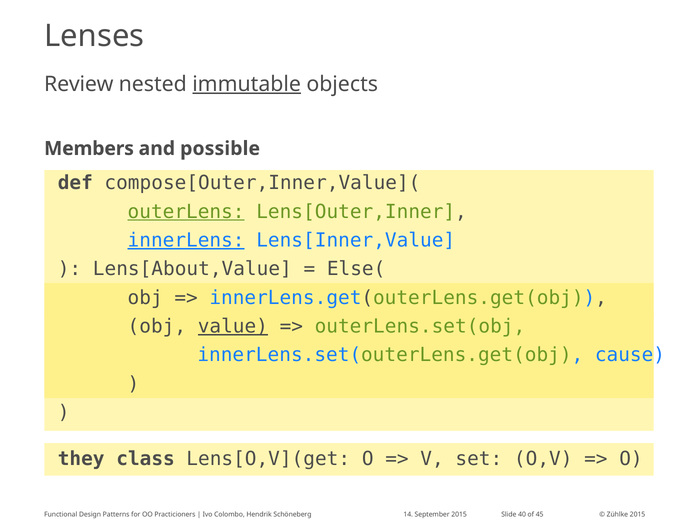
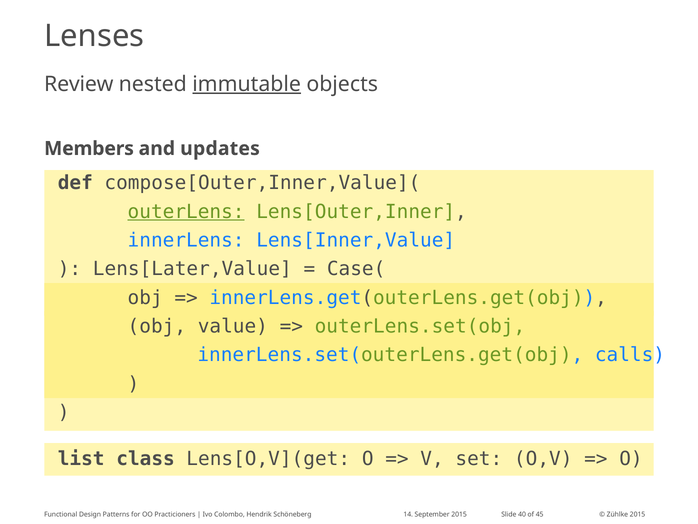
possible: possible -> updates
innerLens underline: present -> none
Lens[About,Value: Lens[About,Value -> Lens[Later,Value
Else(: Else( -> Case(
value underline: present -> none
cause: cause -> calls
they: they -> list
